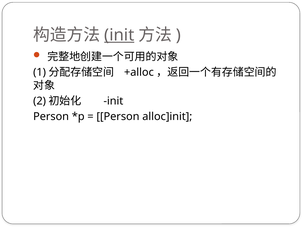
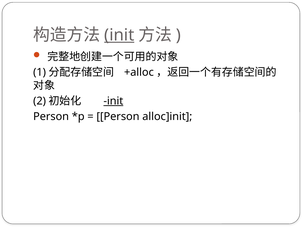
init at (113, 101) underline: none -> present
